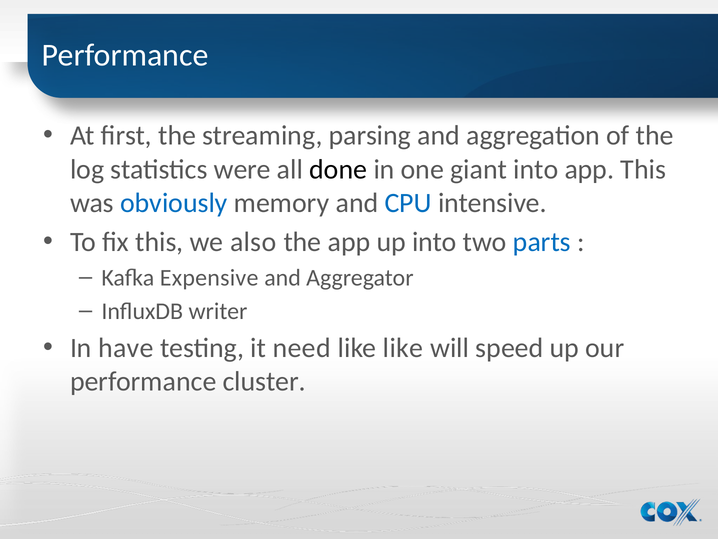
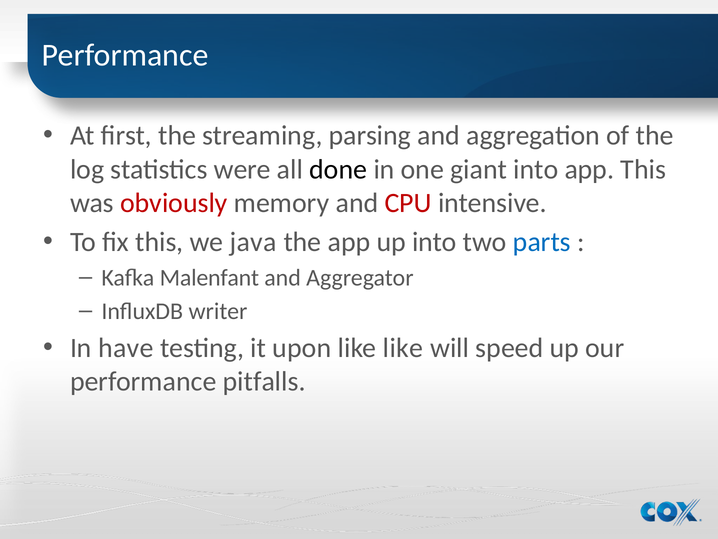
obviously colour: blue -> red
CPU colour: blue -> red
also: also -> java
Expensive: Expensive -> Malenfant
need: need -> upon
cluster: cluster -> pitfalls
